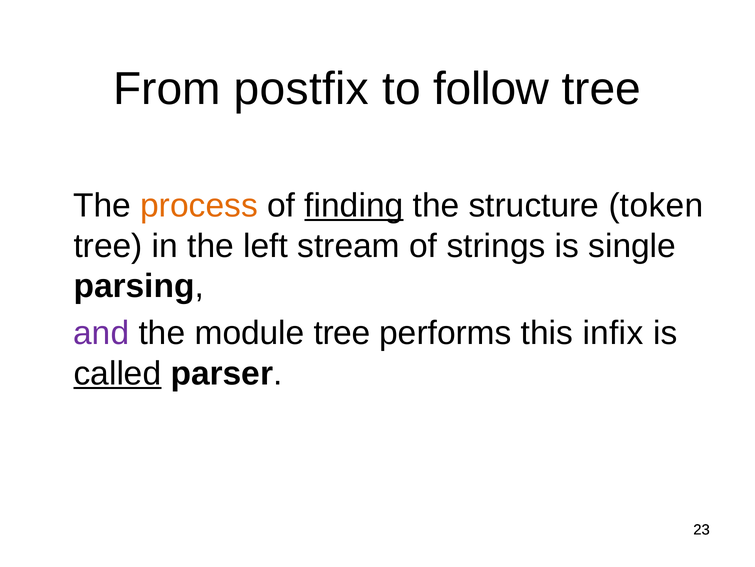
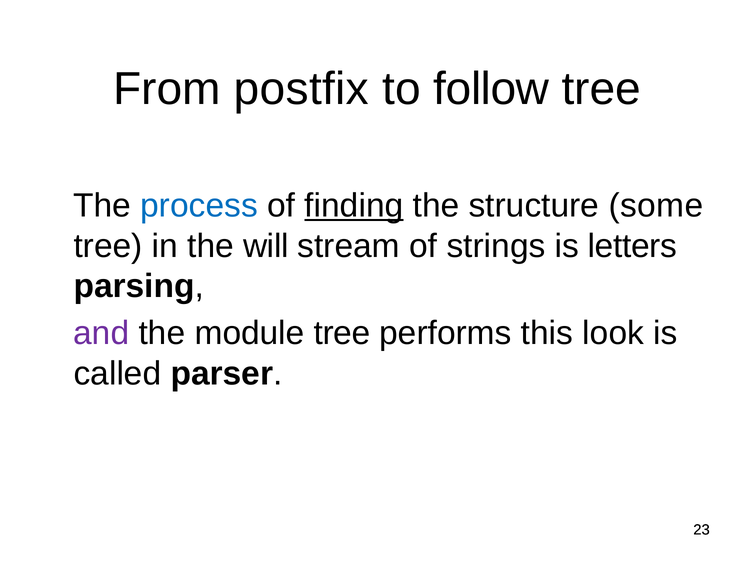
process colour: orange -> blue
token: token -> some
left: left -> will
single: single -> letters
infix: infix -> look
called underline: present -> none
